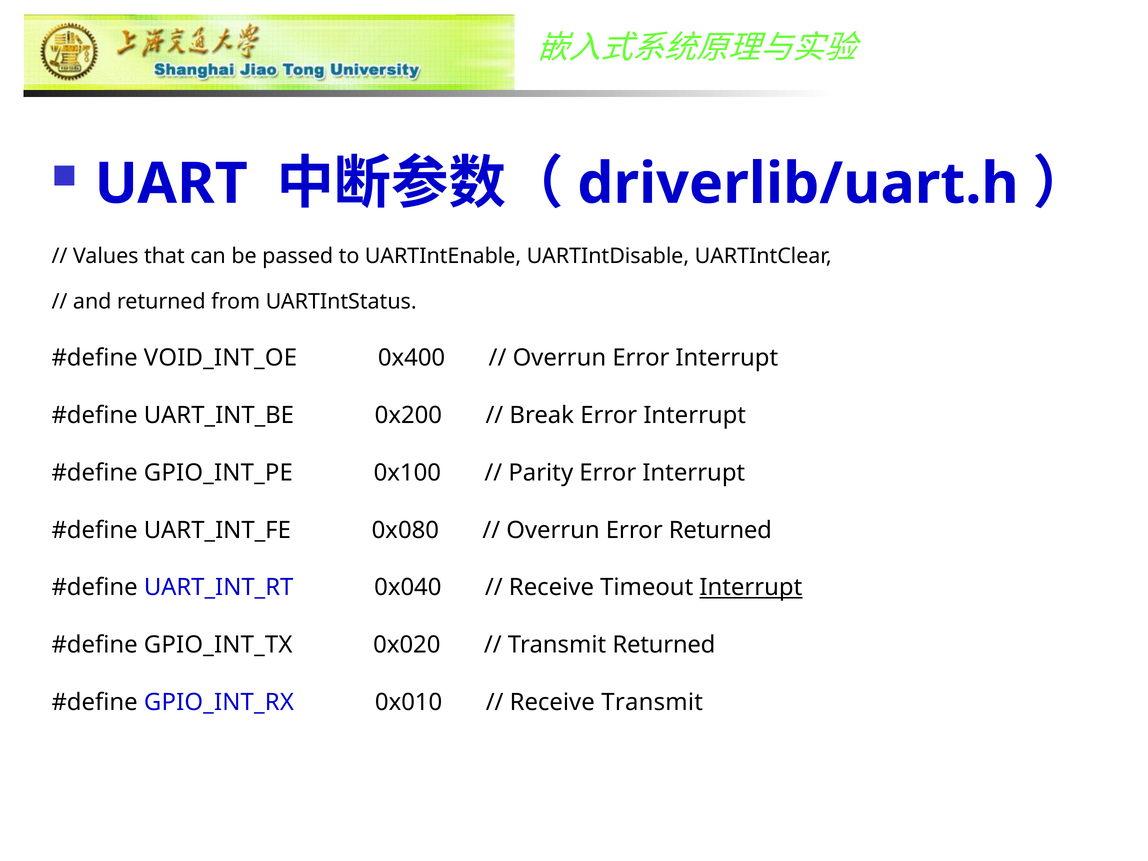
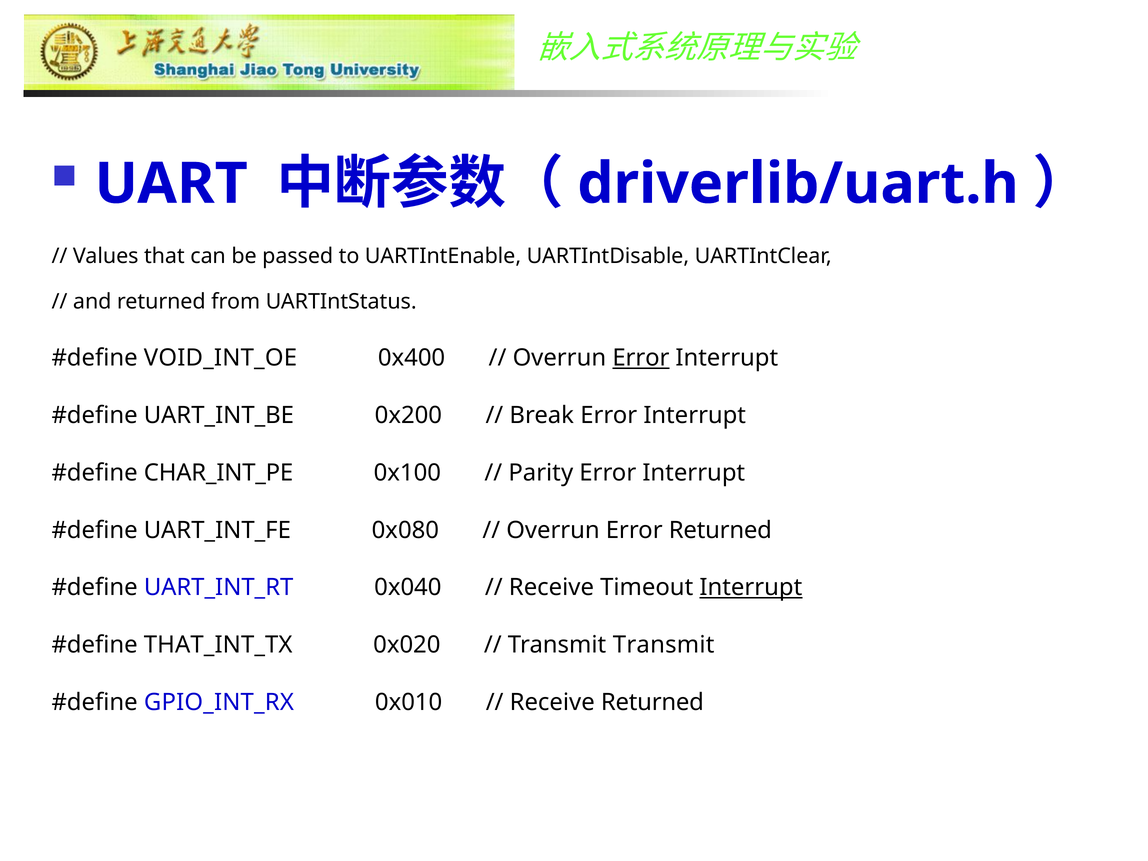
Error at (641, 358) underline: none -> present
GPIO_INT_PE: GPIO_INT_PE -> CHAR_INT_PE
GPIO_INT_TX: GPIO_INT_TX -> THAT_INT_TX
Transmit Returned: Returned -> Transmit
Receive Transmit: Transmit -> Returned
